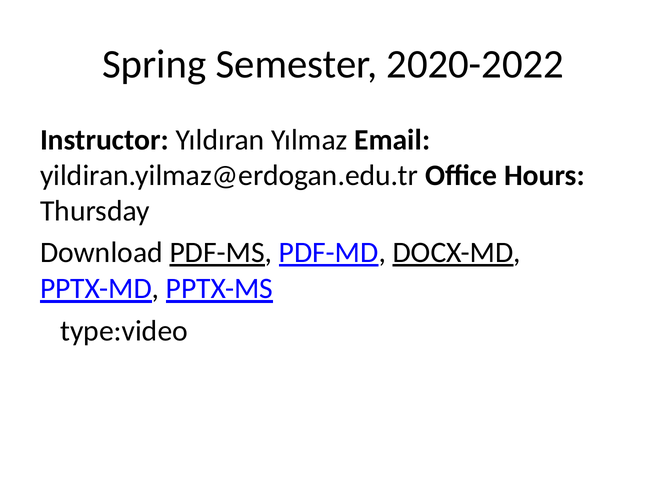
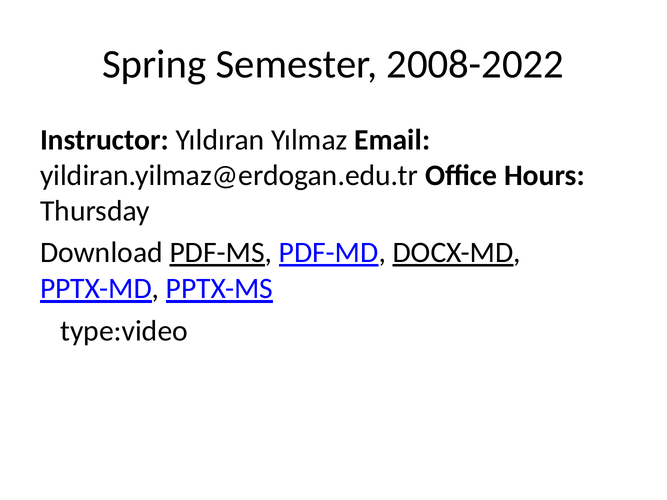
2020-2022: 2020-2022 -> 2008-2022
